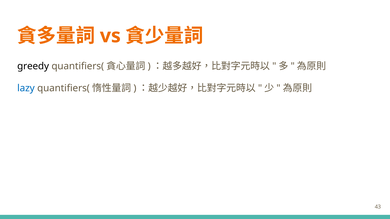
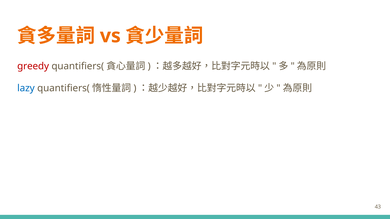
greedy colour: black -> red
